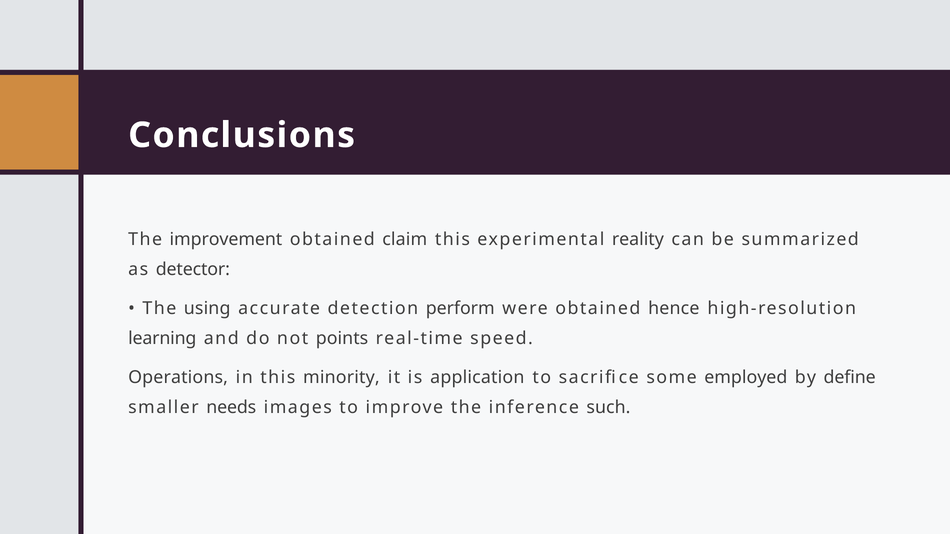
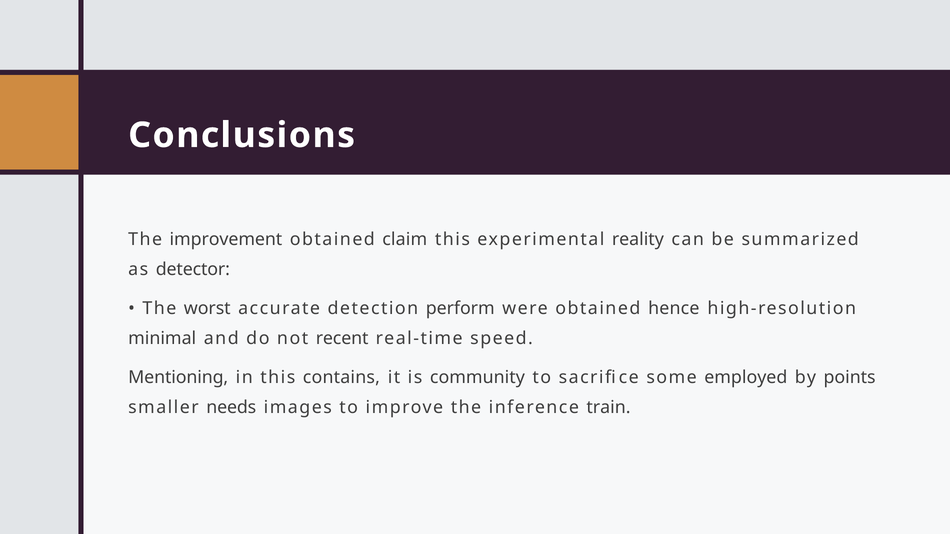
using: using -> worst
learning: learning -> minimal
points: points -> recent
Operations: Operations -> Mentioning
minority: minority -> contains
application: application -> community
define: define -> points
such: such -> train
